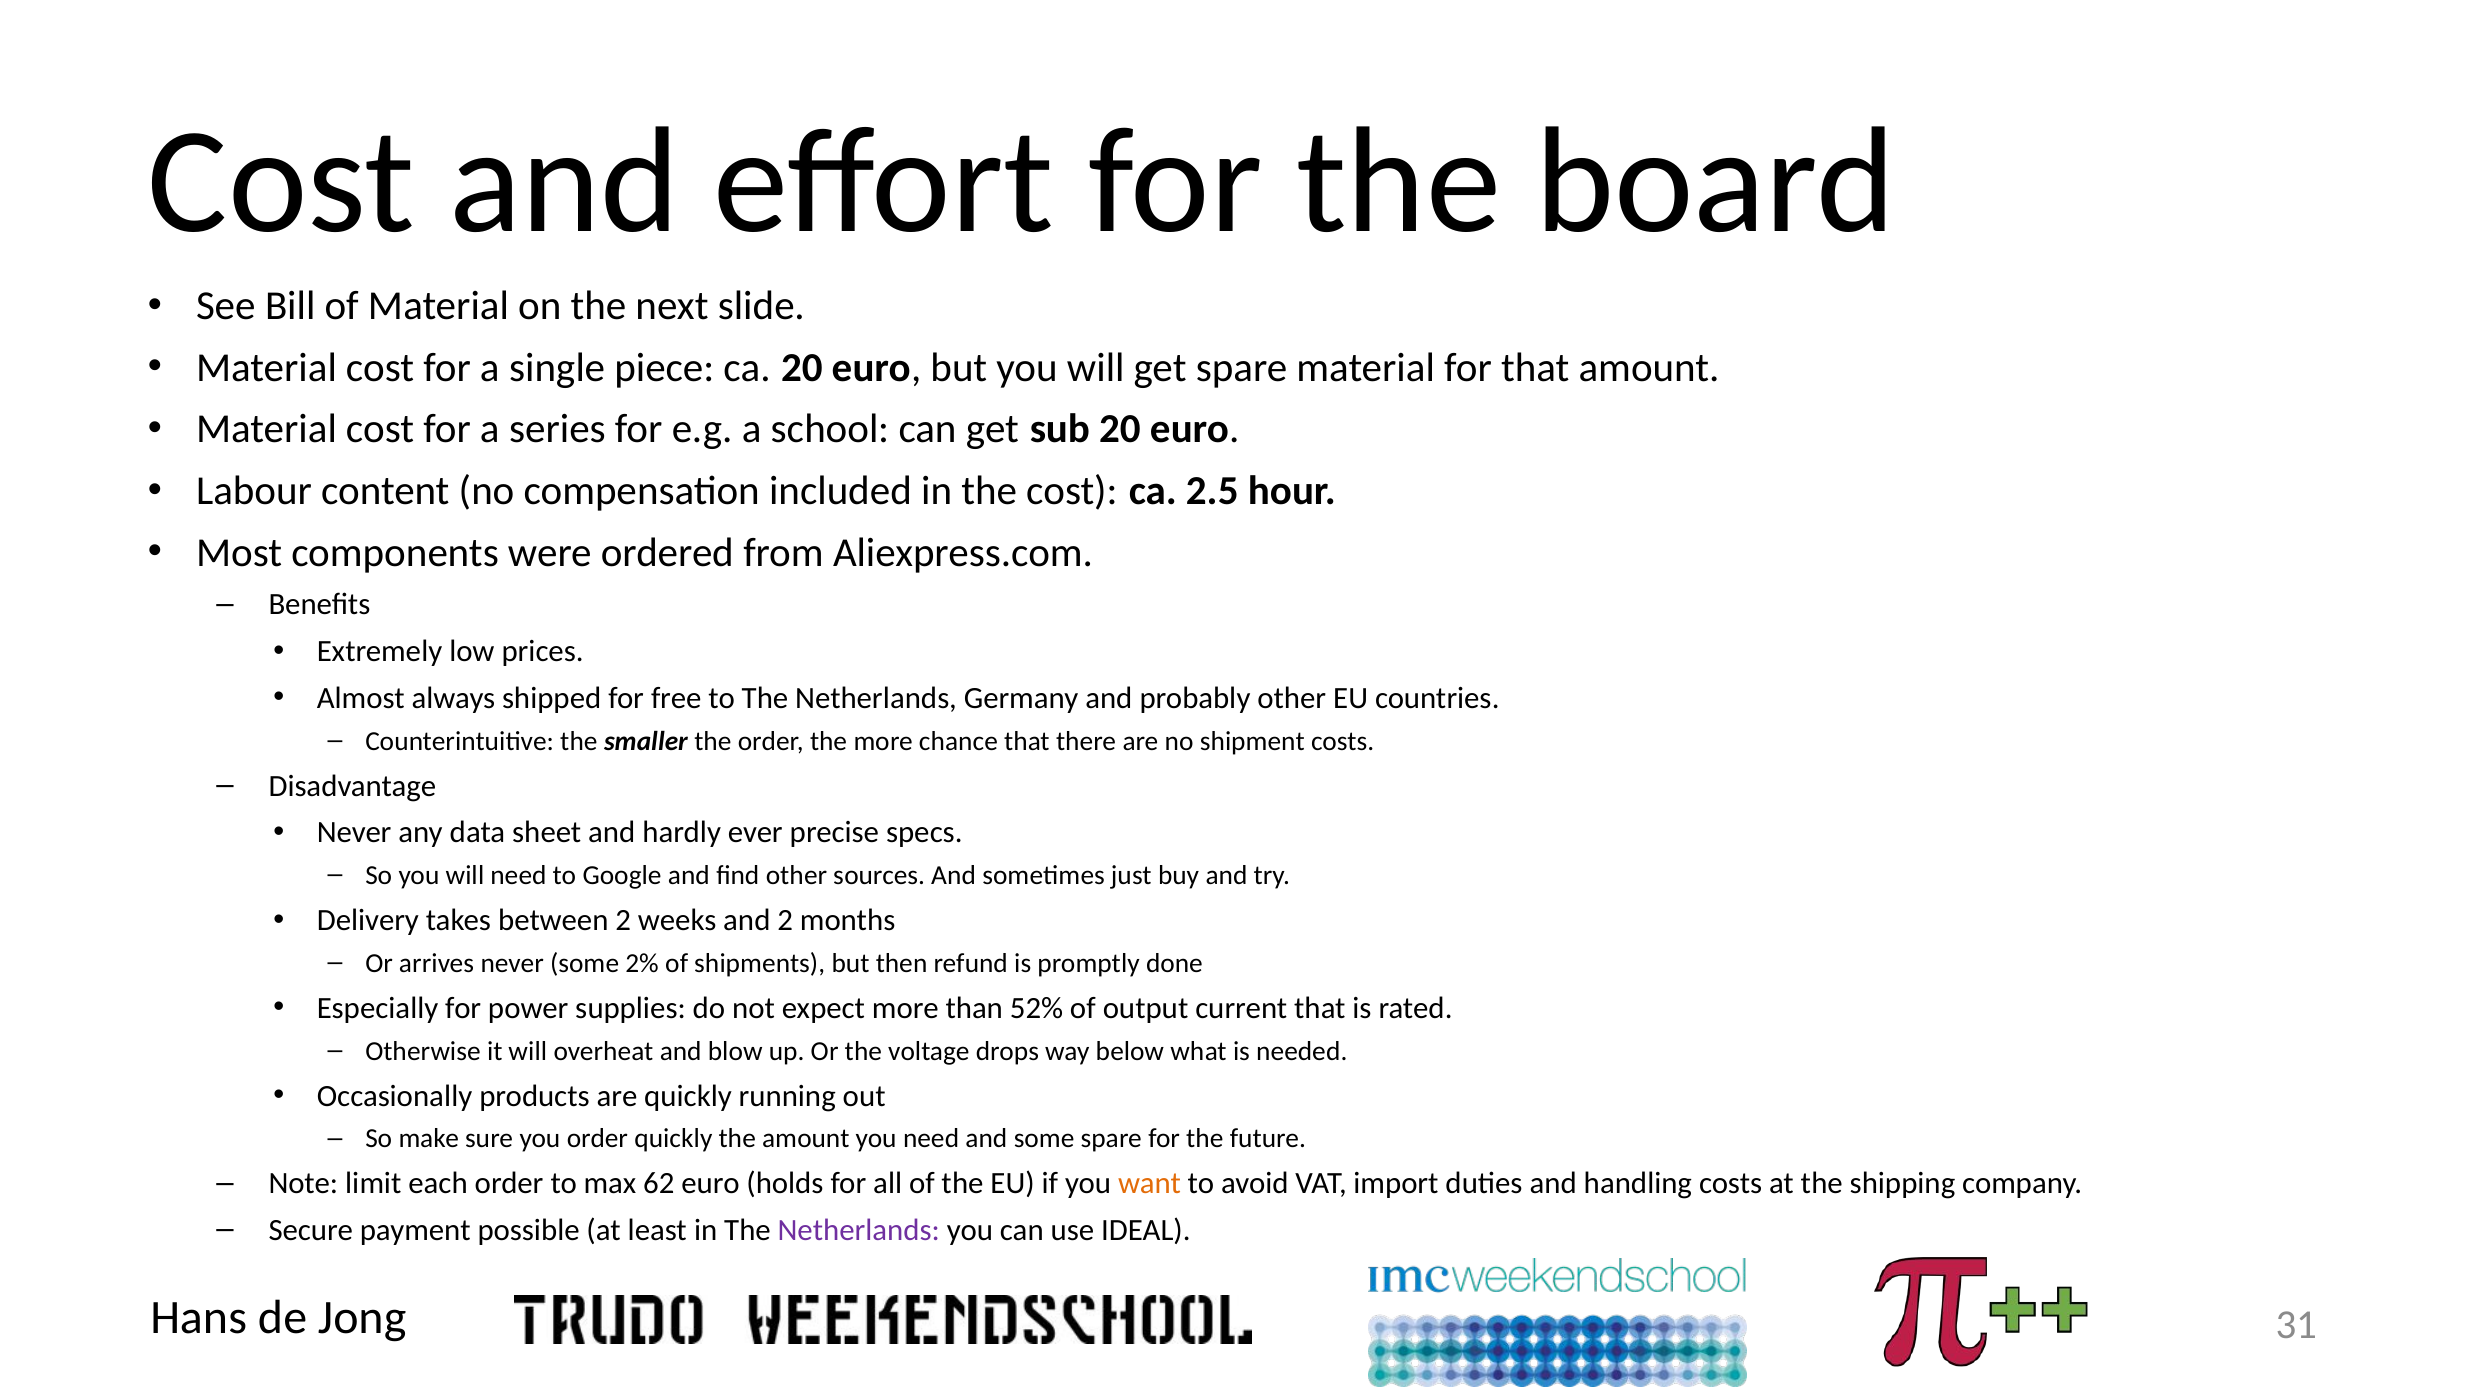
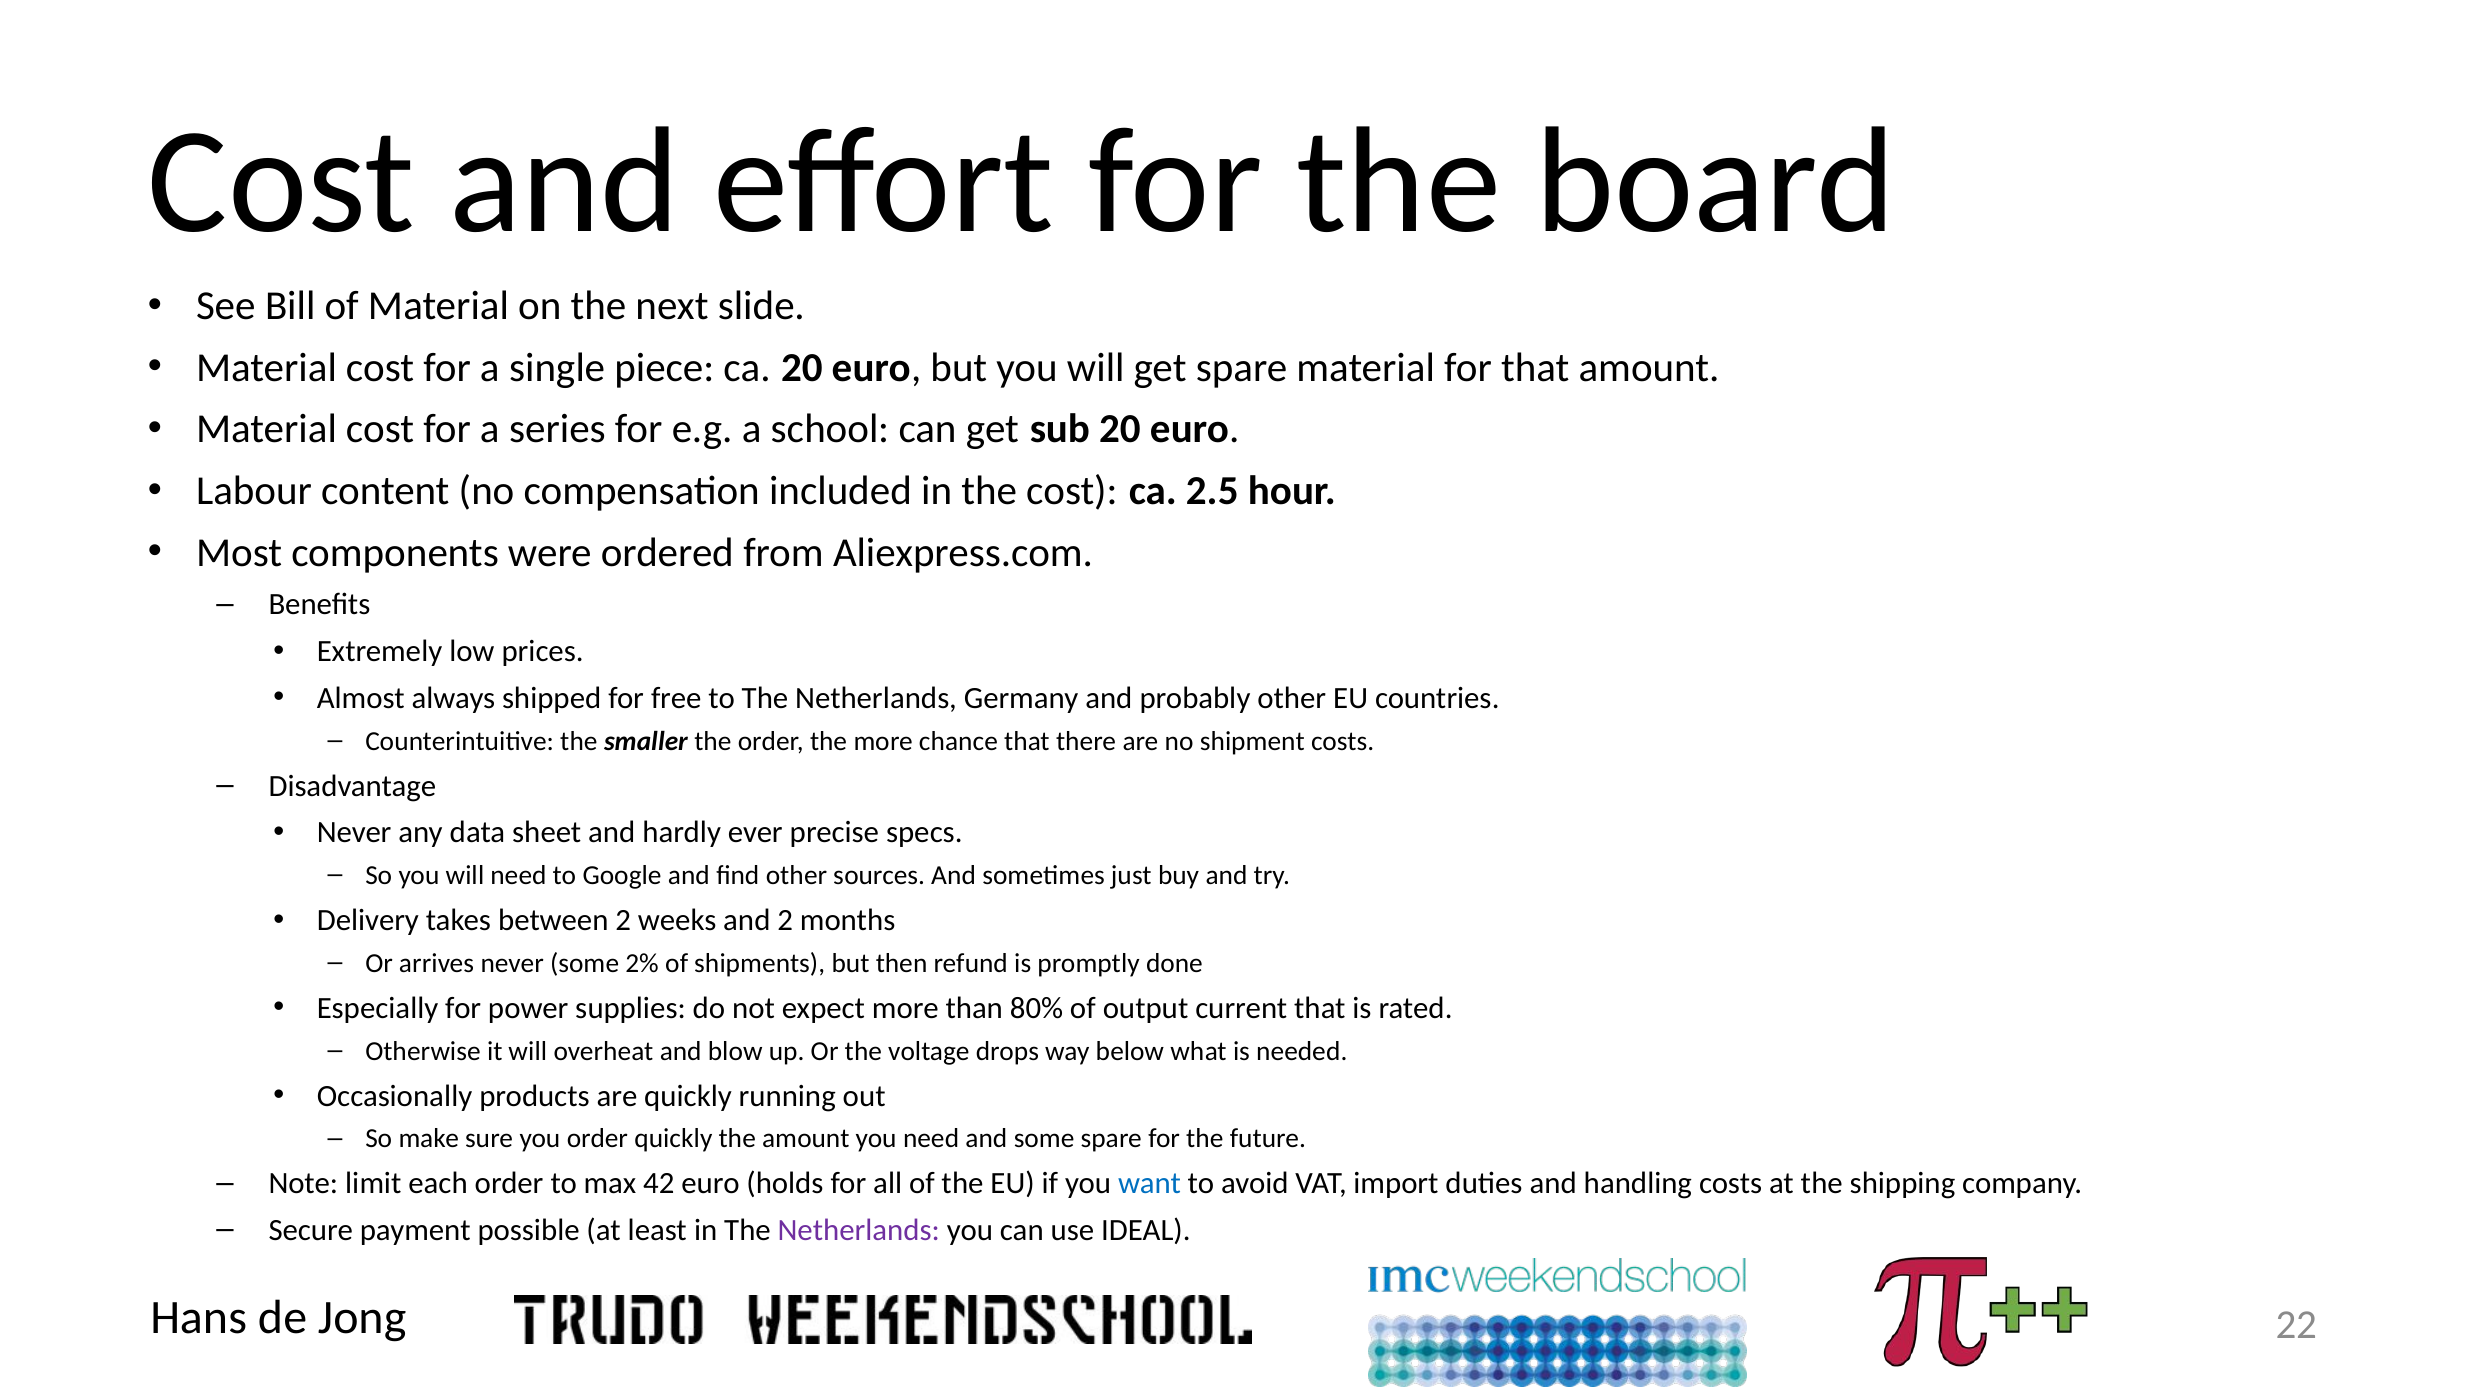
52%: 52% -> 80%
62: 62 -> 42
want colour: orange -> blue
31: 31 -> 22
